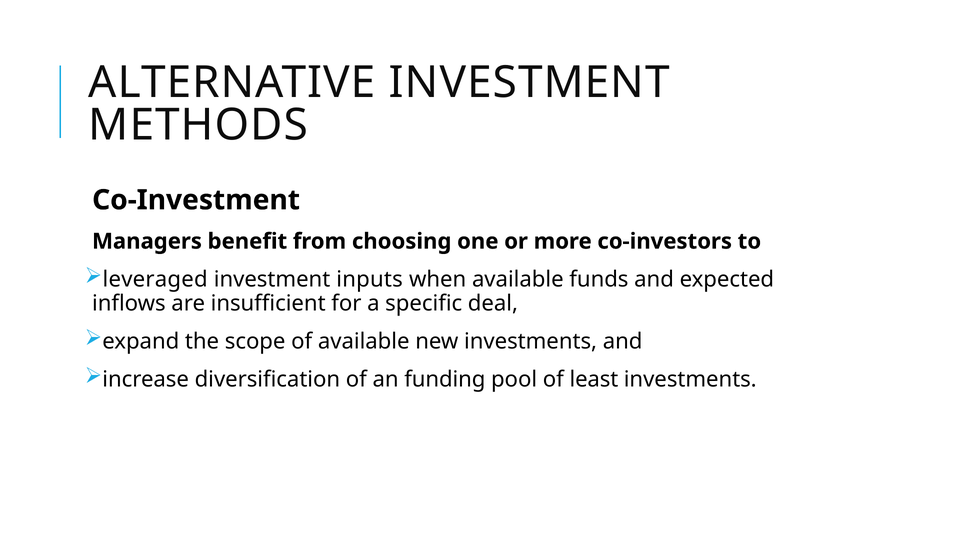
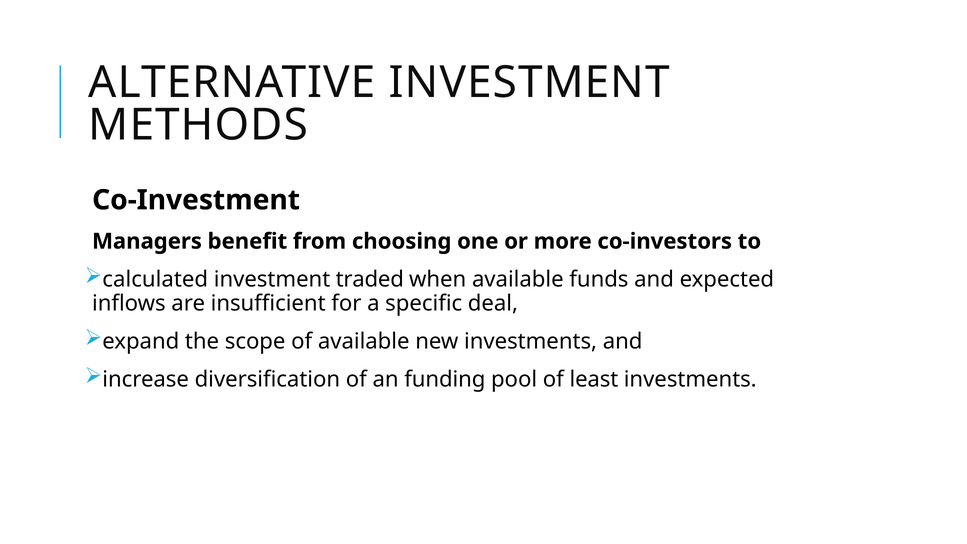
leveraged: leveraged -> calculated
inputs: inputs -> traded
